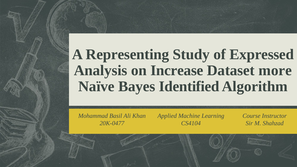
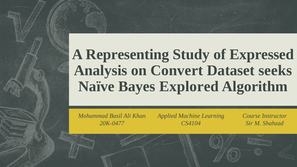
Increase: Increase -> Convert
more: more -> seeks
Identified: Identified -> Explored
